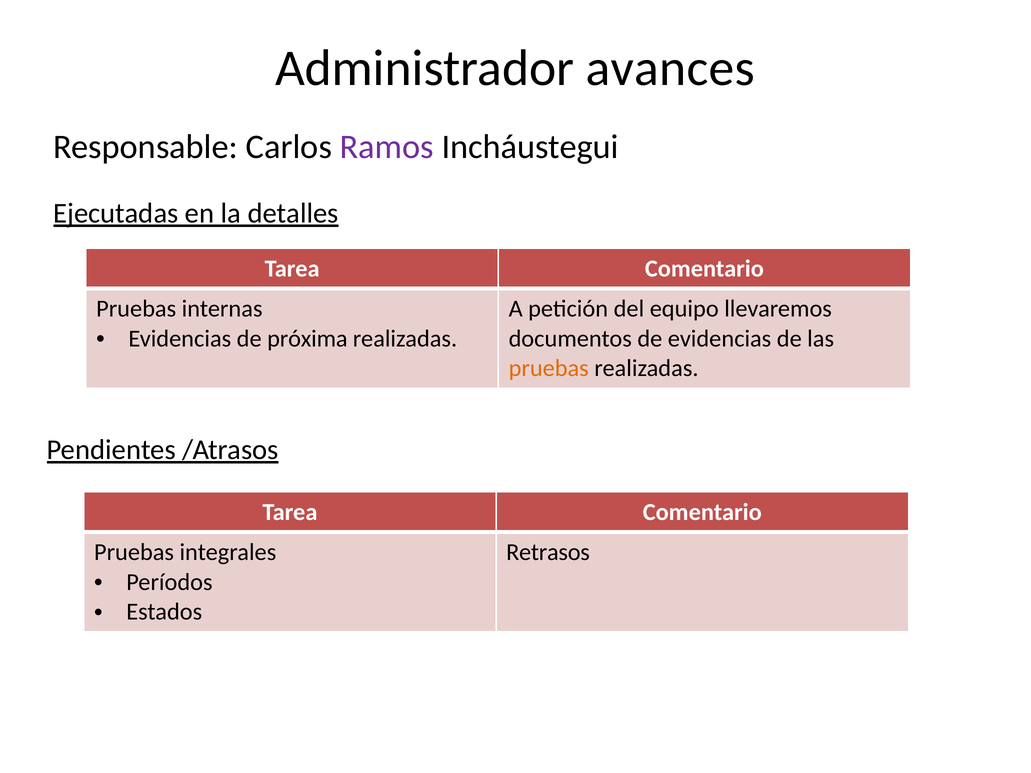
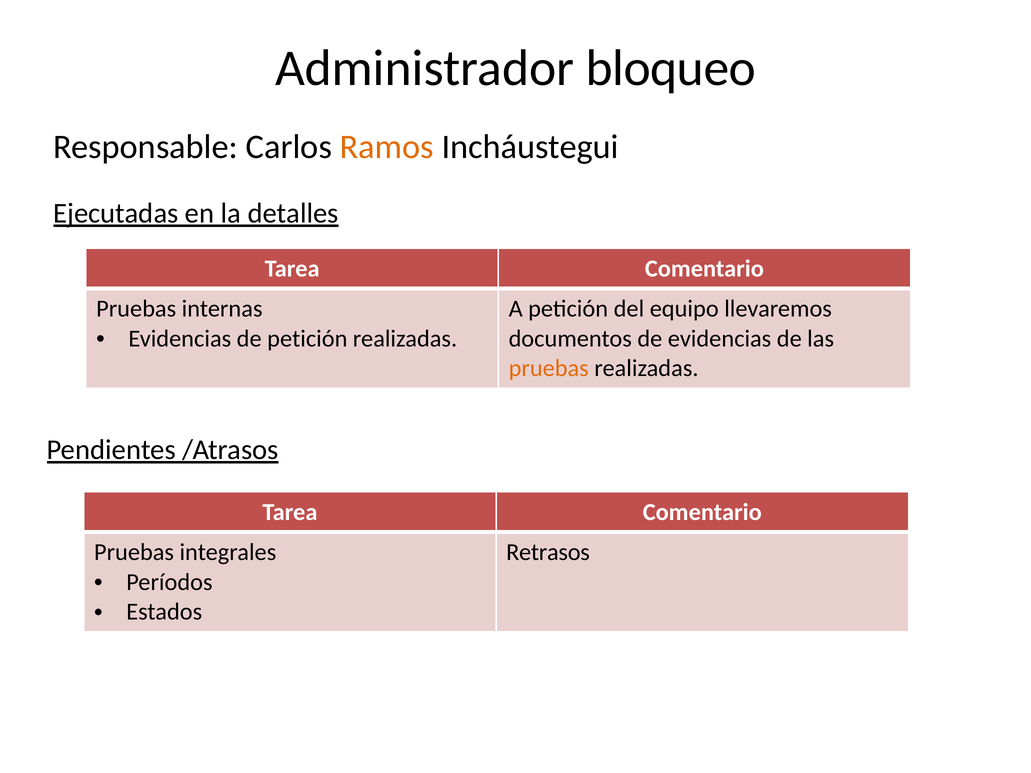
avances: avances -> bloqueo
Ramos colour: purple -> orange
de próxima: próxima -> petición
